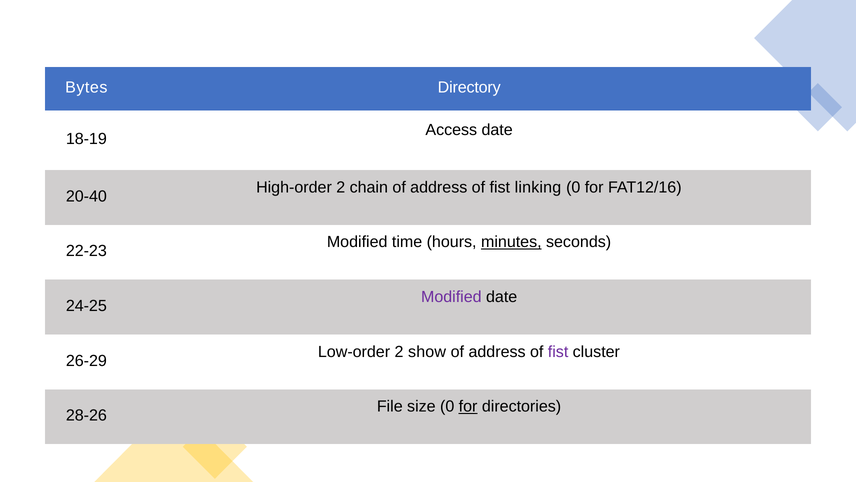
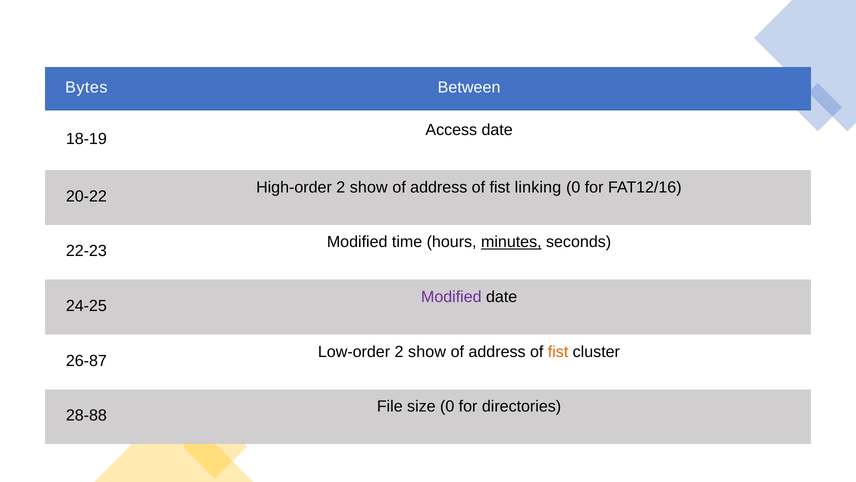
Directory: Directory -> Between
High-order 2 chain: chain -> show
20-40: 20-40 -> 20-22
fist at (558, 351) colour: purple -> orange
26-29: 26-29 -> 26-87
for at (468, 406) underline: present -> none
28-26: 28-26 -> 28-88
